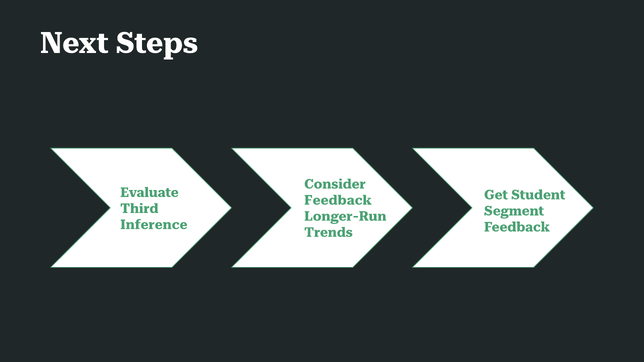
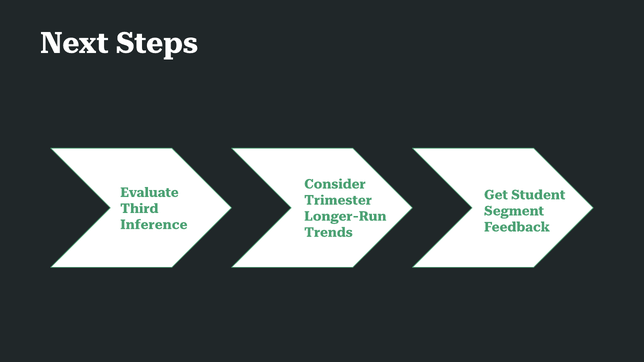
Feedback at (338, 200): Feedback -> Trimester
